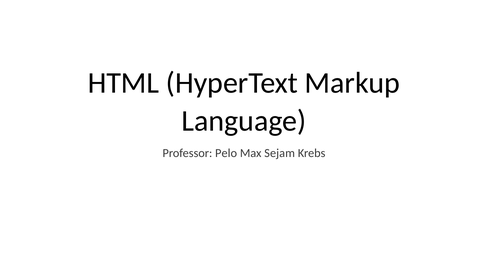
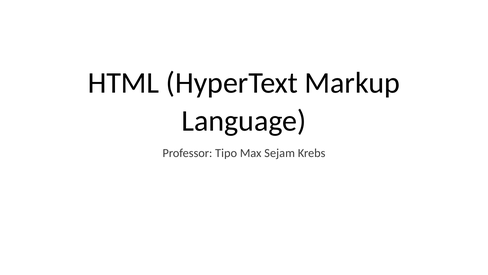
Pelo: Pelo -> Tipo
